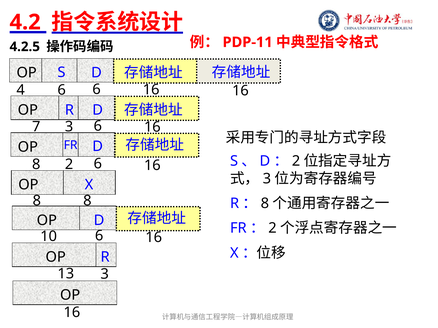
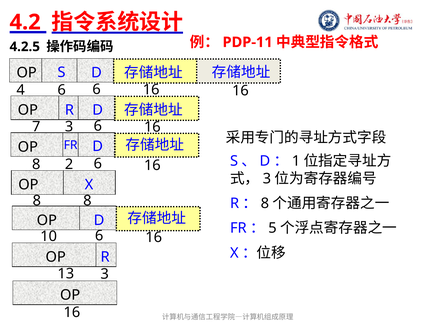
2 at (296, 161): 2 -> 1
2 at (272, 228): 2 -> 5
